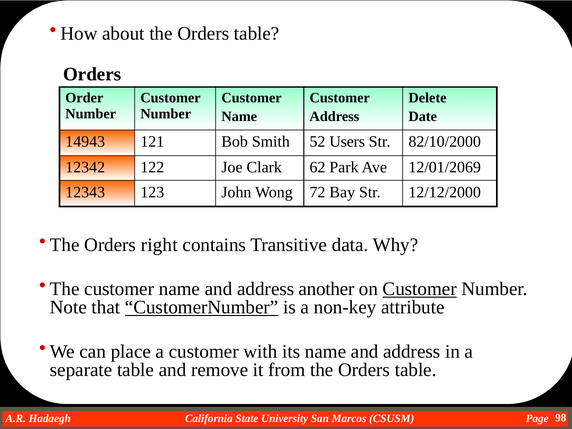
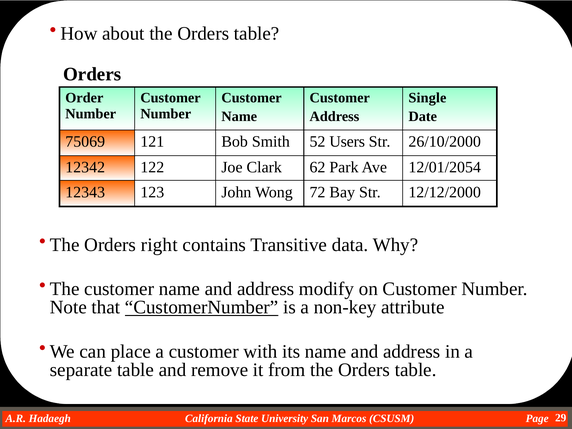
Delete: Delete -> Single
14943: 14943 -> 75069
82/10/2000: 82/10/2000 -> 26/10/2000
12/01/2069: 12/01/2069 -> 12/01/2054
another: another -> modify
Customer at (420, 289) underline: present -> none
98: 98 -> 29
